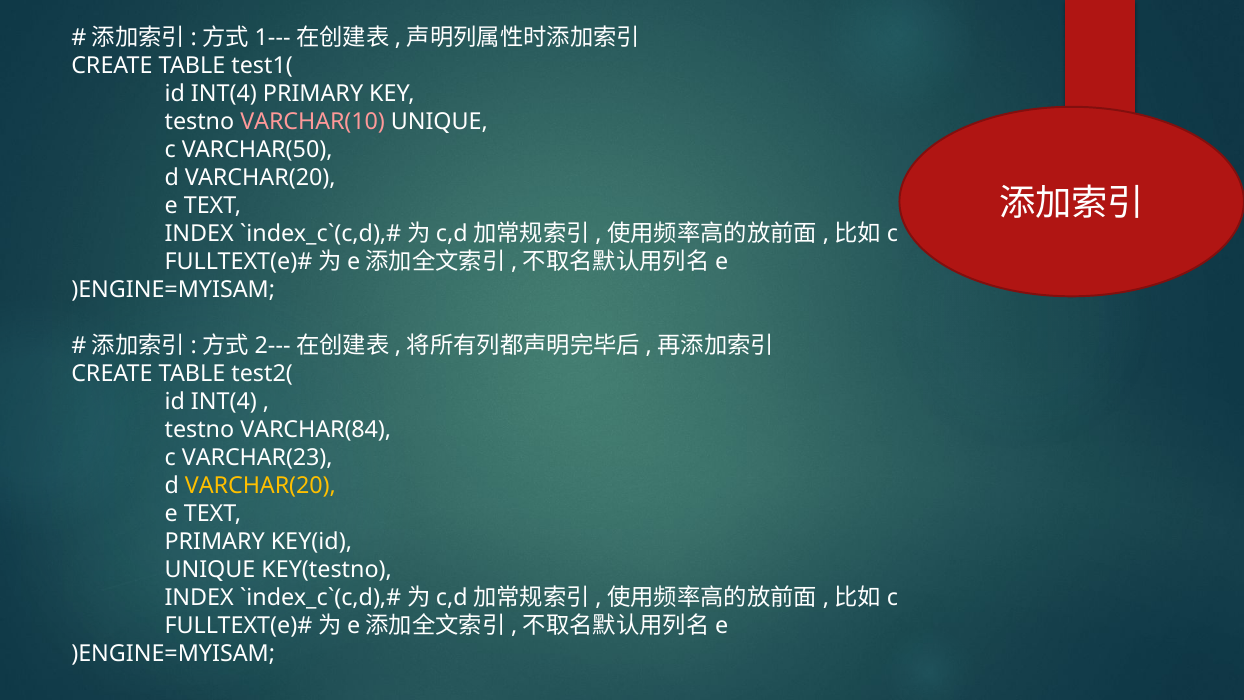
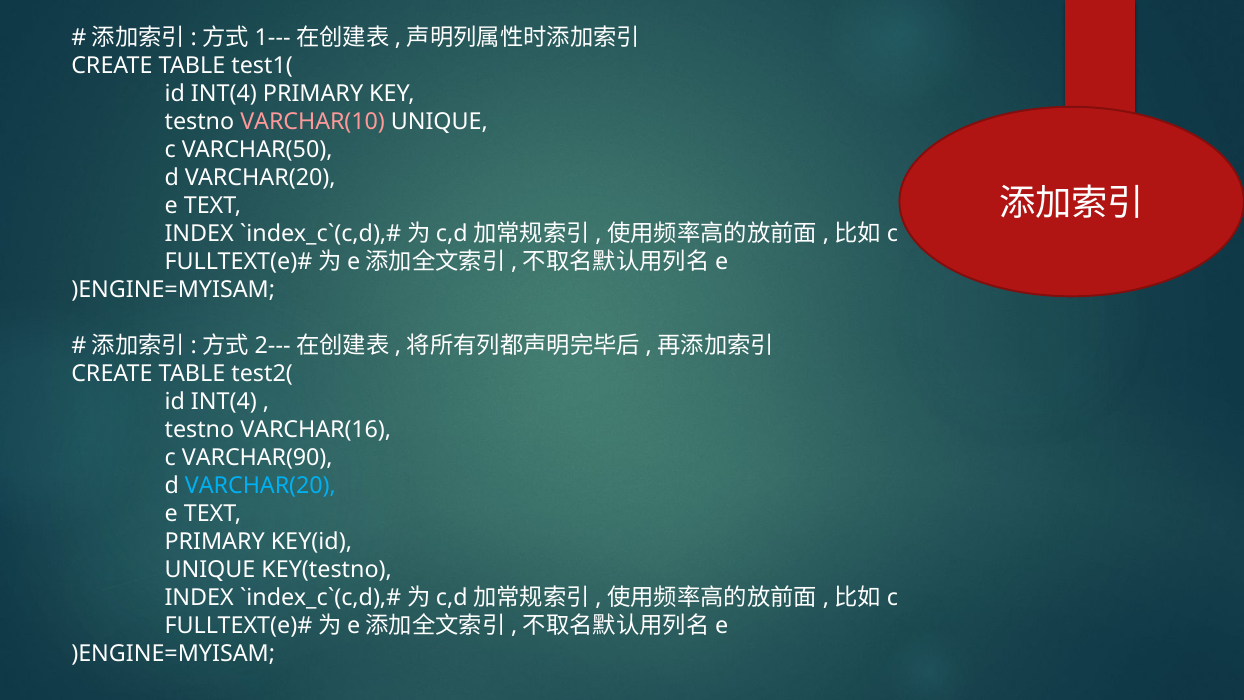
VARCHAR(84: VARCHAR(84 -> VARCHAR(16
VARCHAR(23: VARCHAR(23 -> VARCHAR(90
VARCHAR(20 at (260, 486) colour: yellow -> light blue
